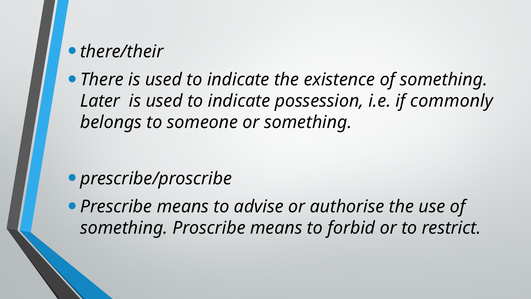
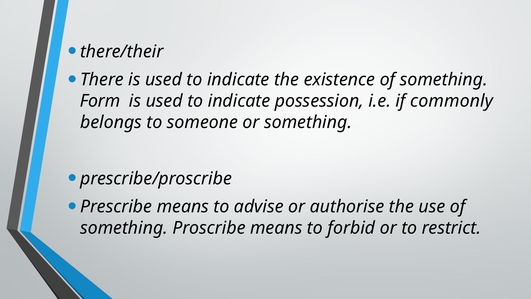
Later: Later -> Form
